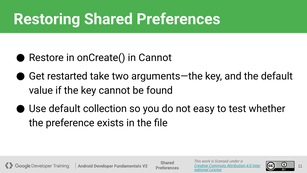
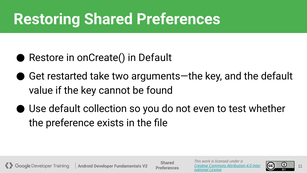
in Cannot: Cannot -> Default
easy: easy -> even
